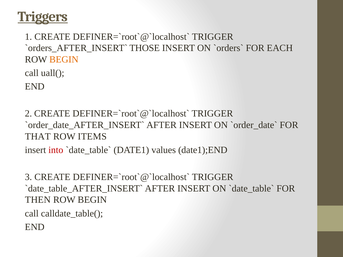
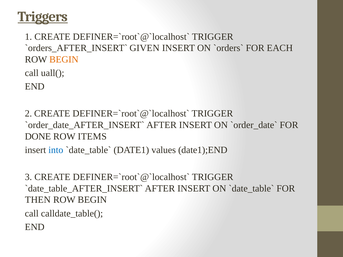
THOSE: THOSE -> GIVEN
THAT: THAT -> DONE
into colour: red -> blue
